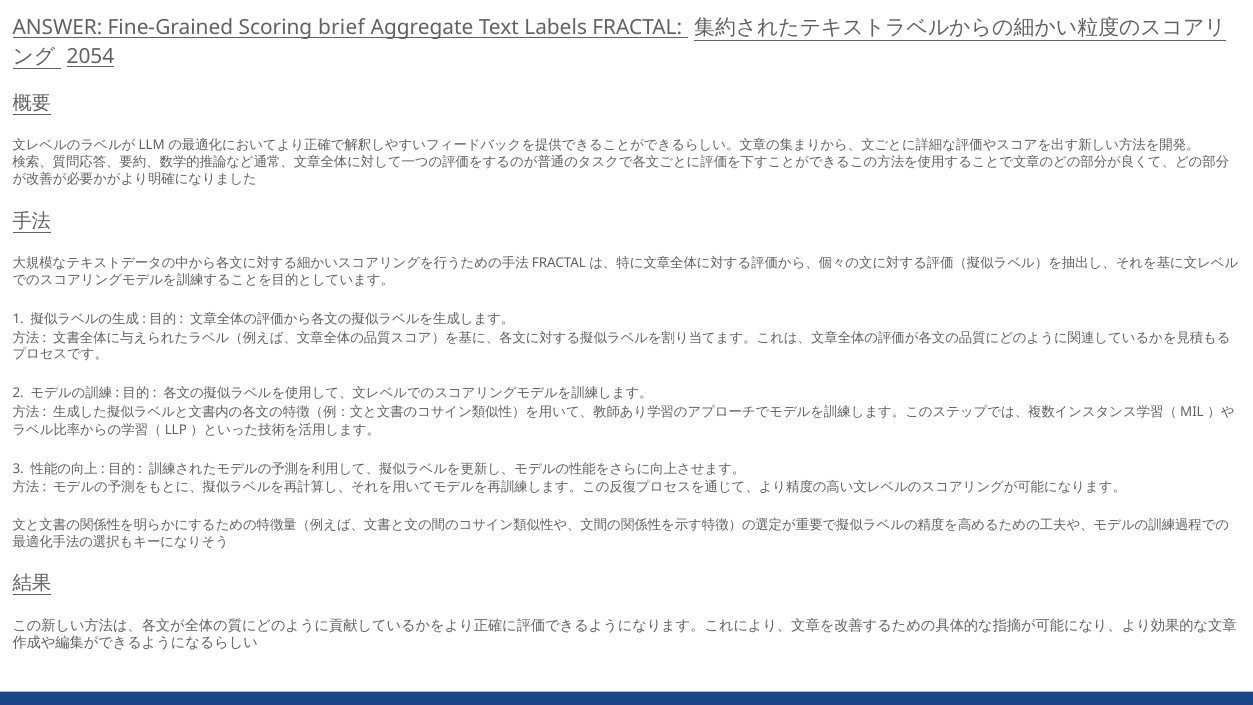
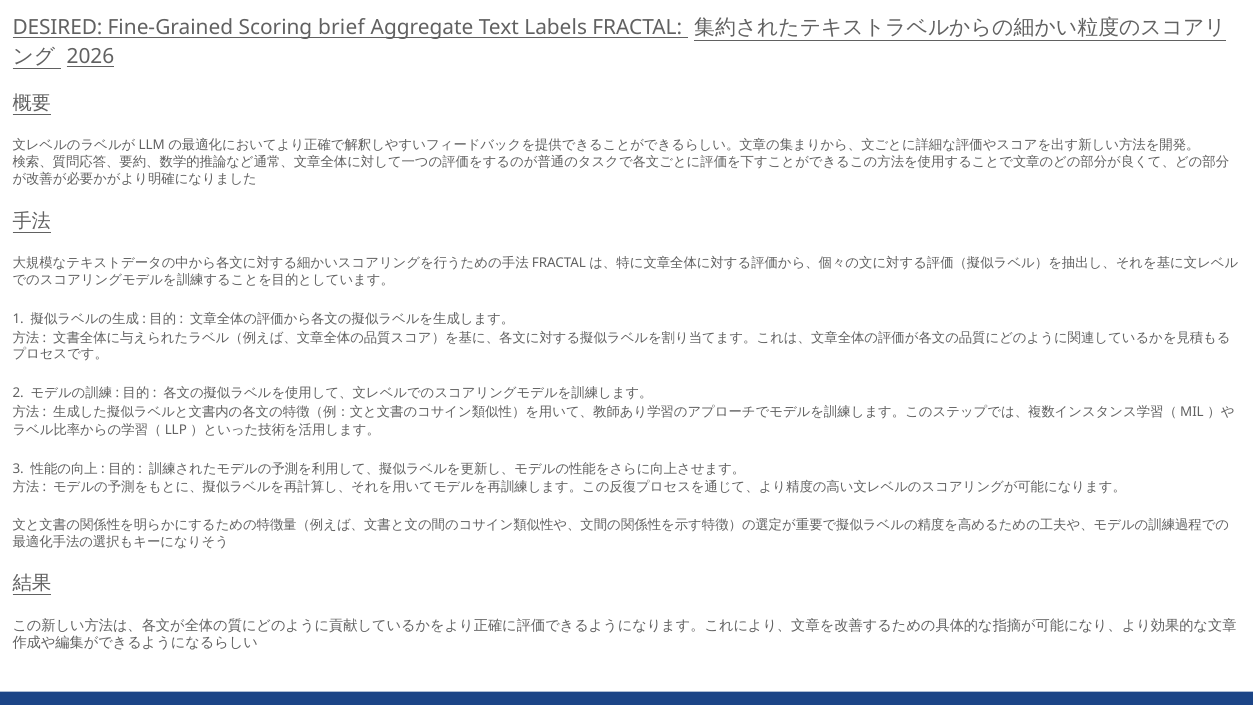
ANSWER: ANSWER -> DESIRED
2054: 2054 -> 2026
